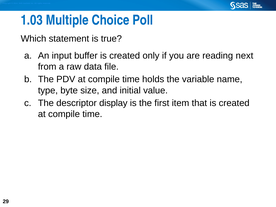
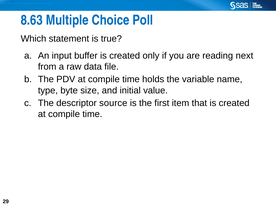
1.03: 1.03 -> 8.63
display: display -> source
